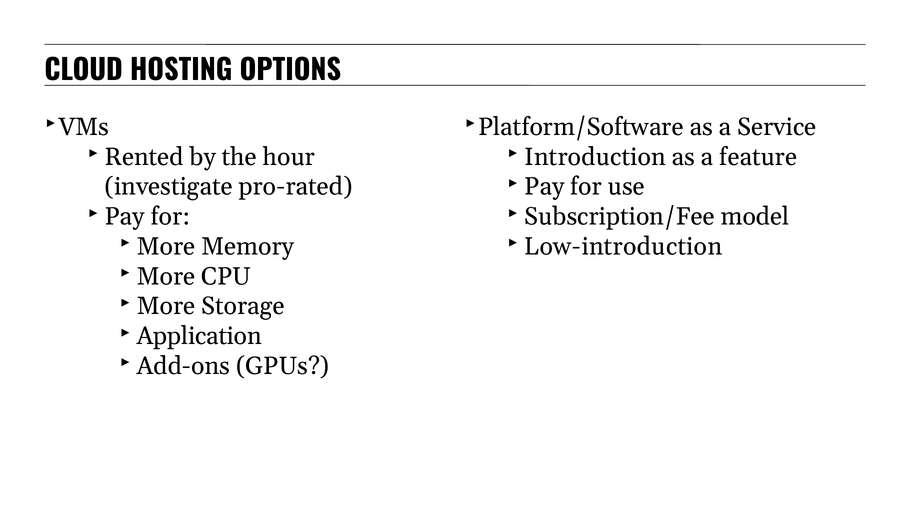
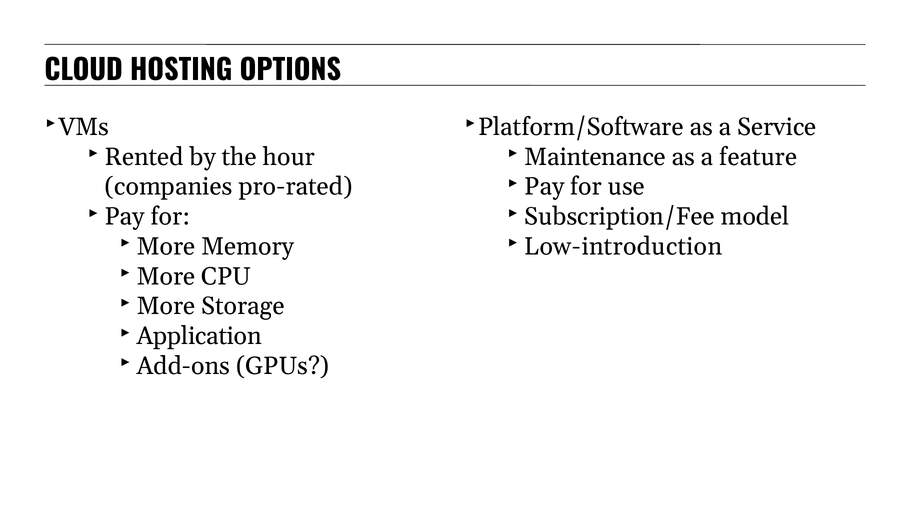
Introduction: Introduction -> Maintenance
investigate: investigate -> companies
